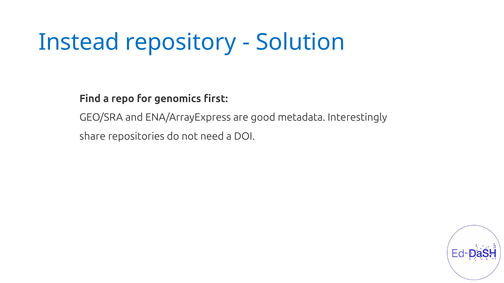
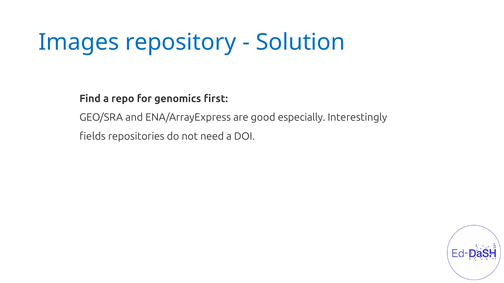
Instead: Instead -> Images
metadata: metadata -> especially
share: share -> fields
